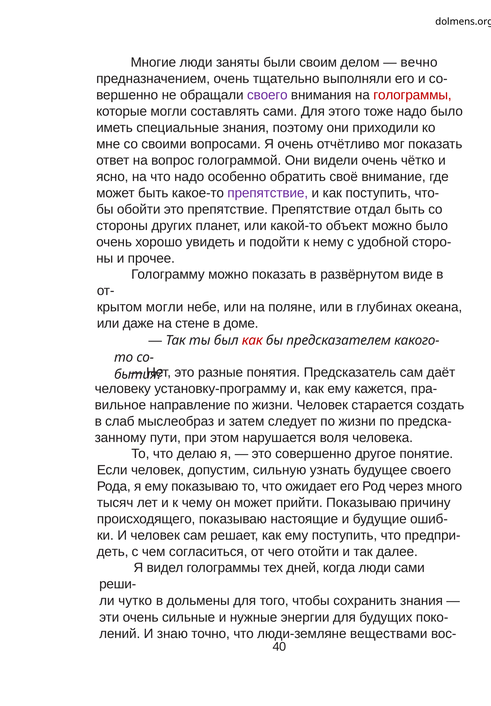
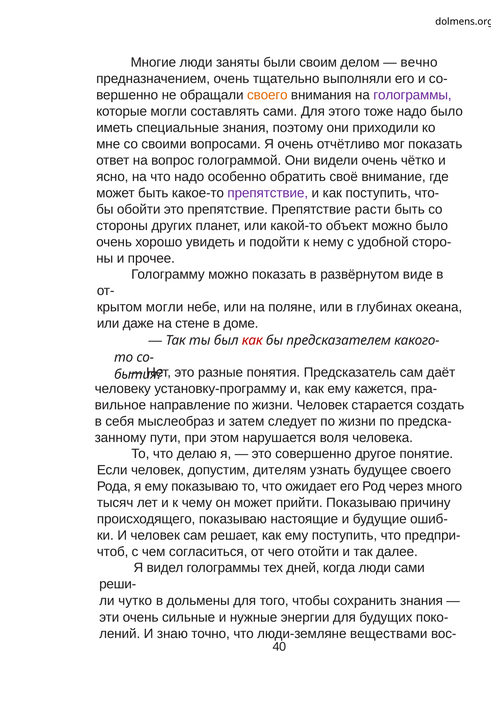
своего at (267, 95) colour: purple -> orange
голограммы at (412, 95) colour: red -> purple
отдал: отдал -> расти
слаб: слаб -> себя
сильную: сильную -> дителям
деть: деть -> чтоб
